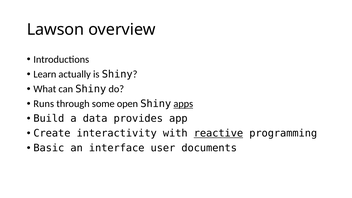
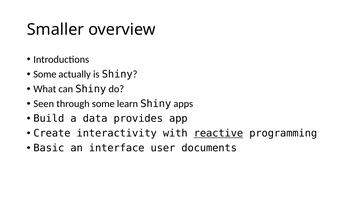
Lawson: Lawson -> Smaller
Learn at (45, 74): Learn -> Some
Runs: Runs -> Seen
open: open -> learn
apps underline: present -> none
